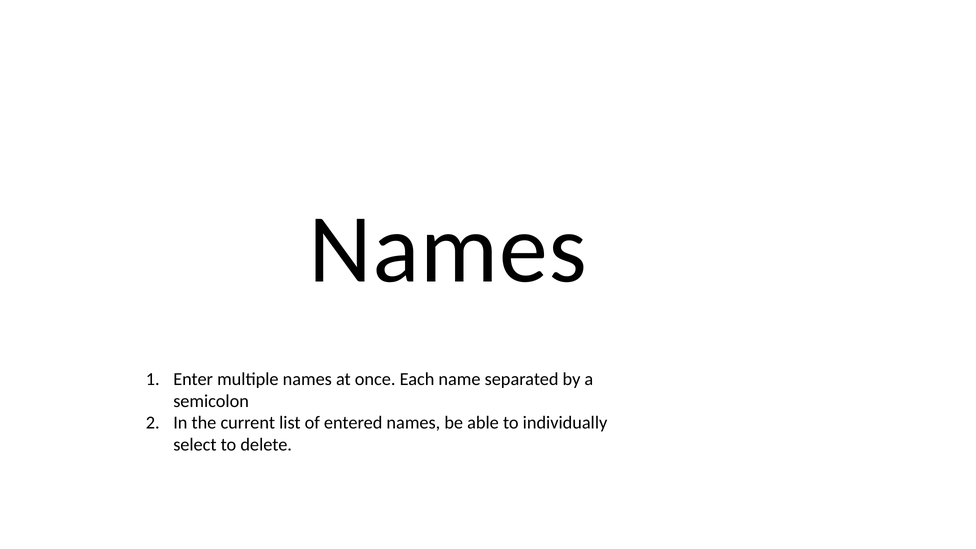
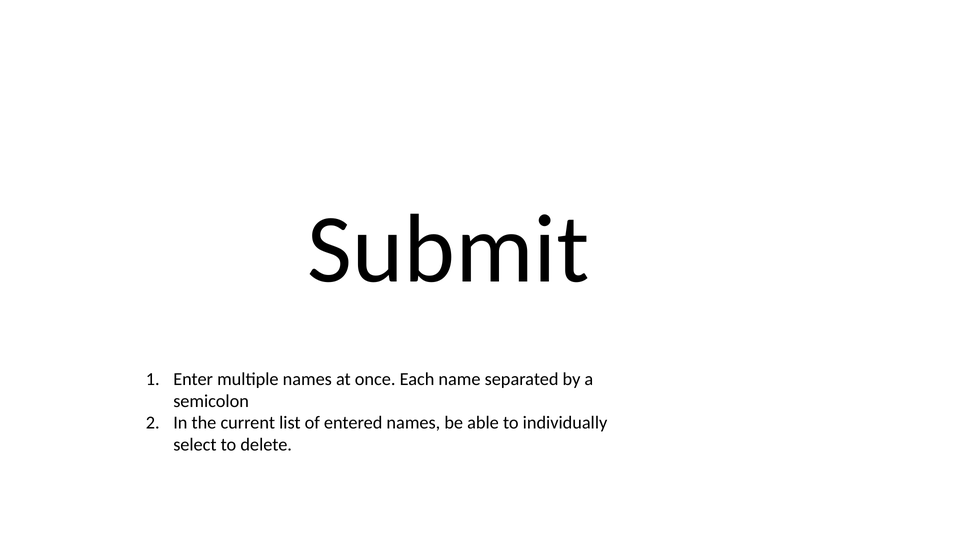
Names at (448, 249): Names -> Submit
